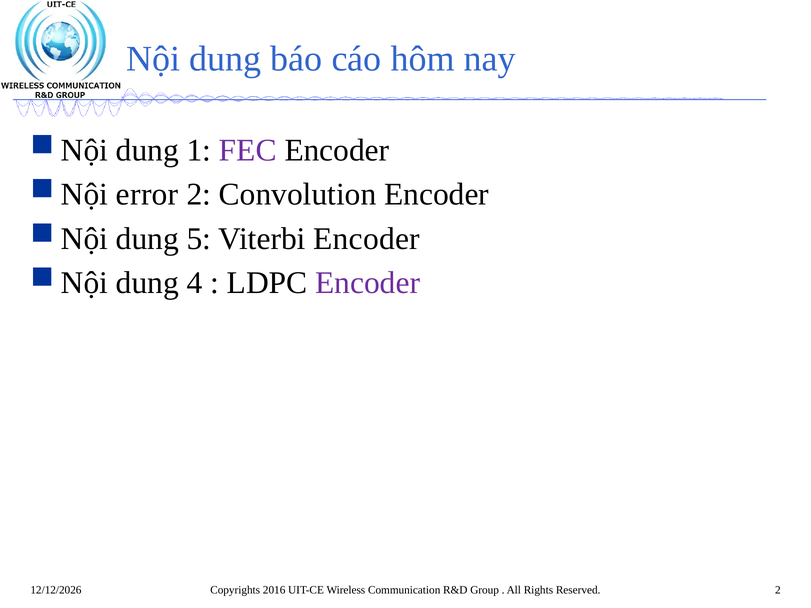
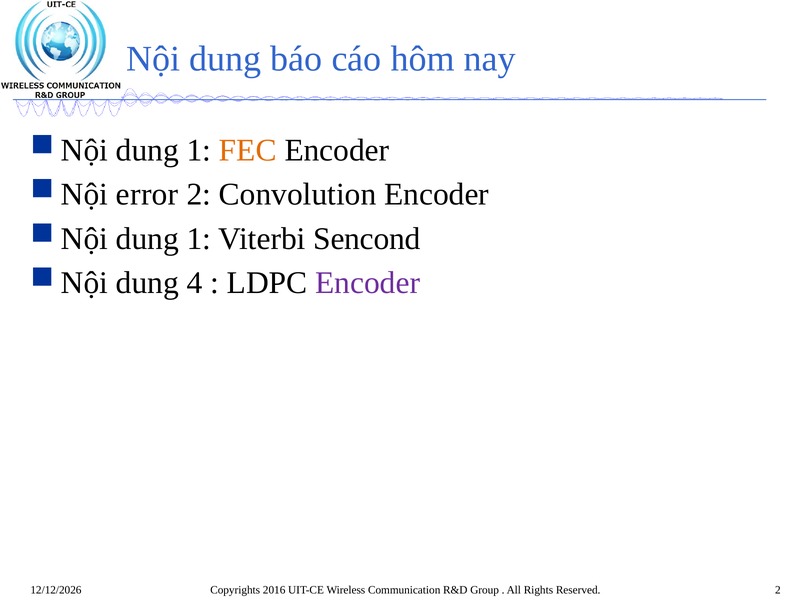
FEC colour: purple -> orange
5 at (199, 239): 5 -> 1
Viterbi Encoder: Encoder -> Sencond
